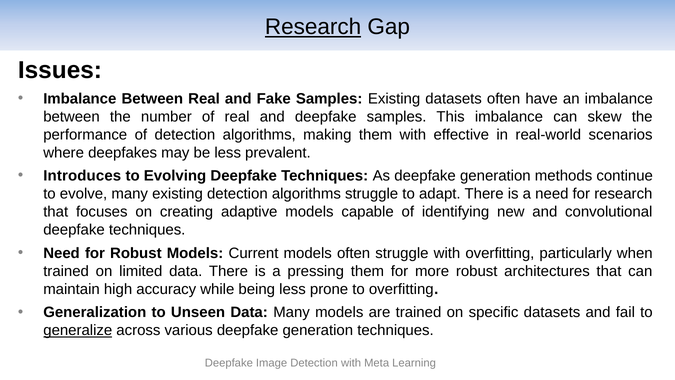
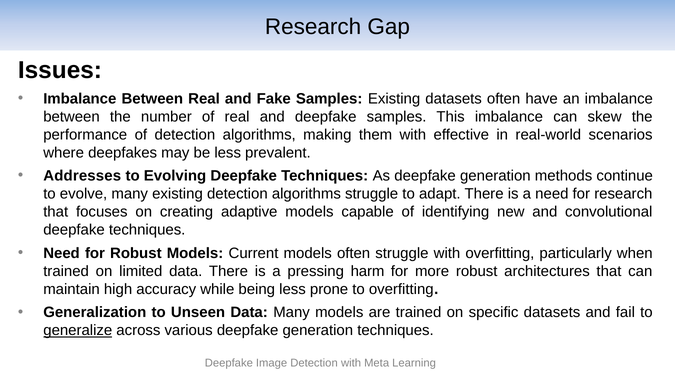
Research at (313, 27) underline: present -> none
Introduces: Introduces -> Addresses
pressing them: them -> harm
